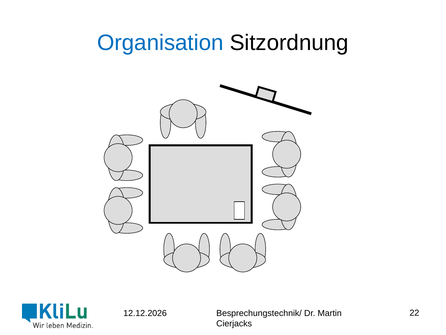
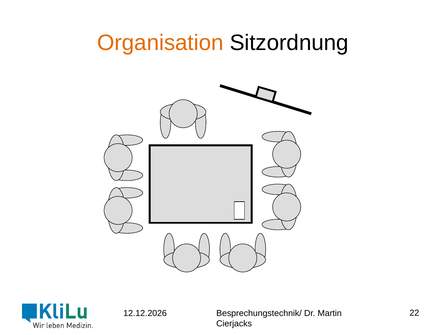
Organisation colour: blue -> orange
